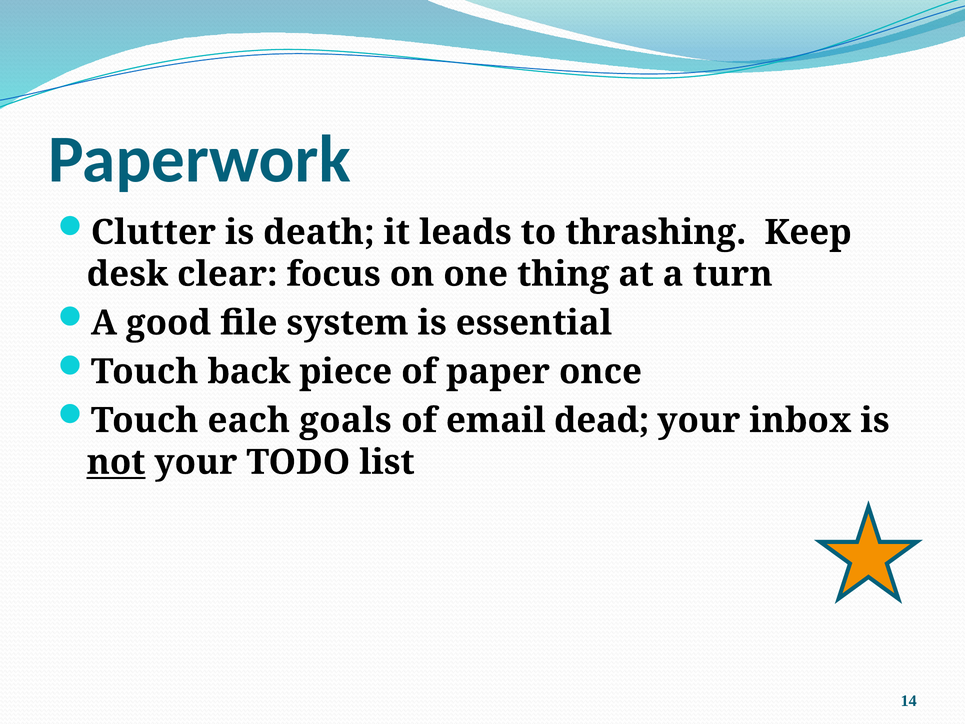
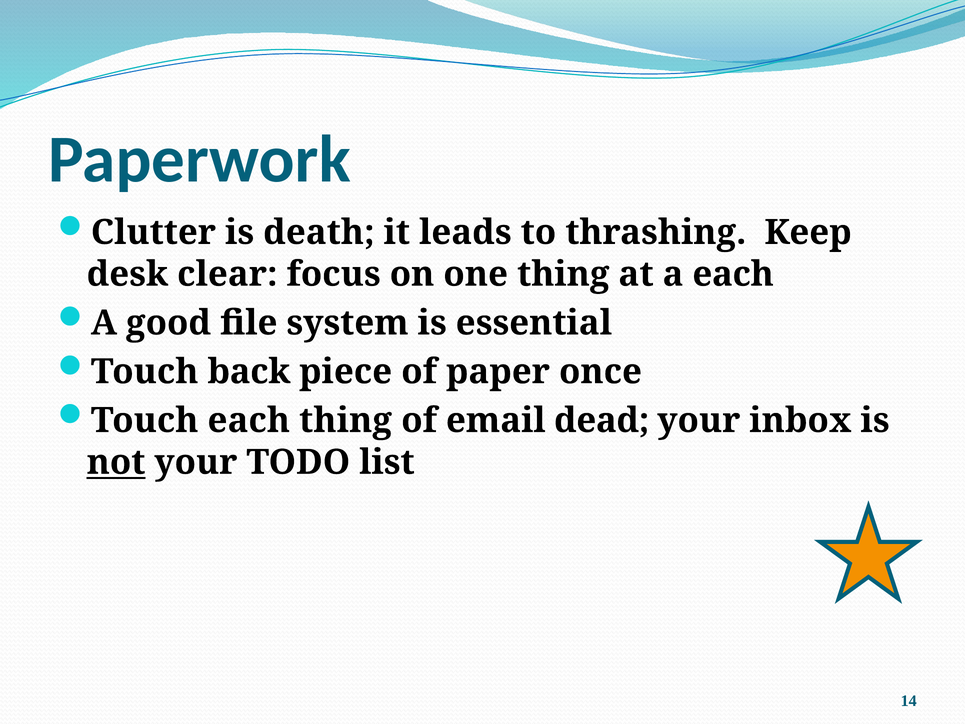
a turn: turn -> each
each goals: goals -> thing
